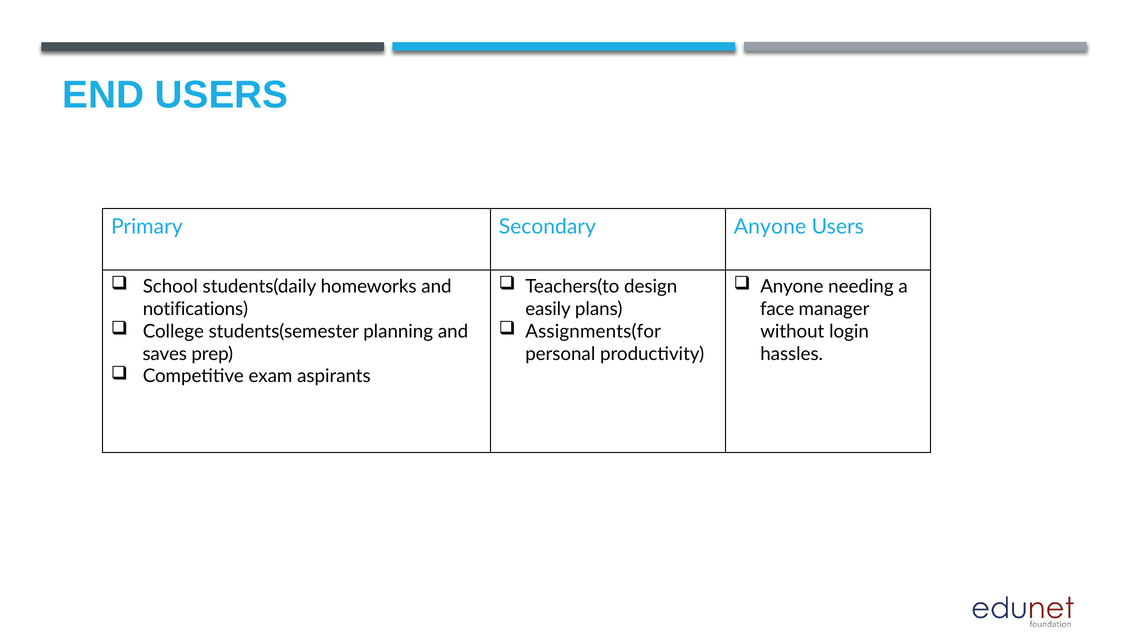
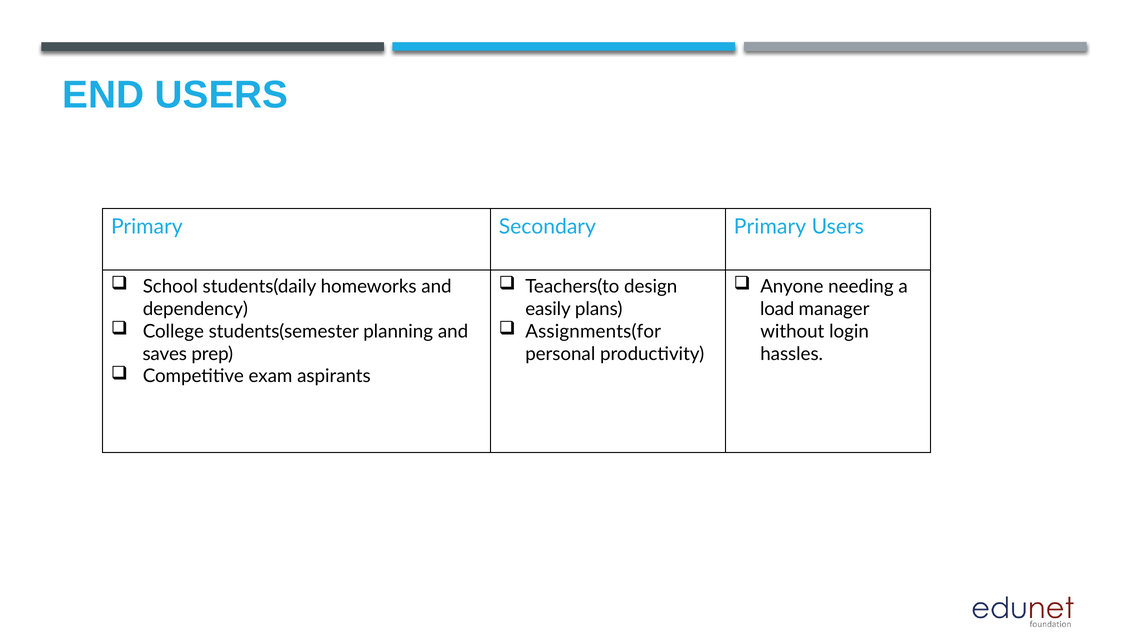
Secondary Anyone: Anyone -> Primary
notifications: notifications -> dependency
face: face -> load
